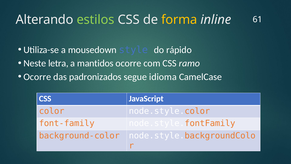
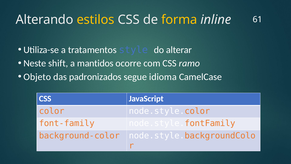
estilos colour: light green -> yellow
mousedown: mousedown -> tratamentos
rápido: rápido -> alterar
letra: letra -> shift
Ocorre at (37, 77): Ocorre -> Objeto
